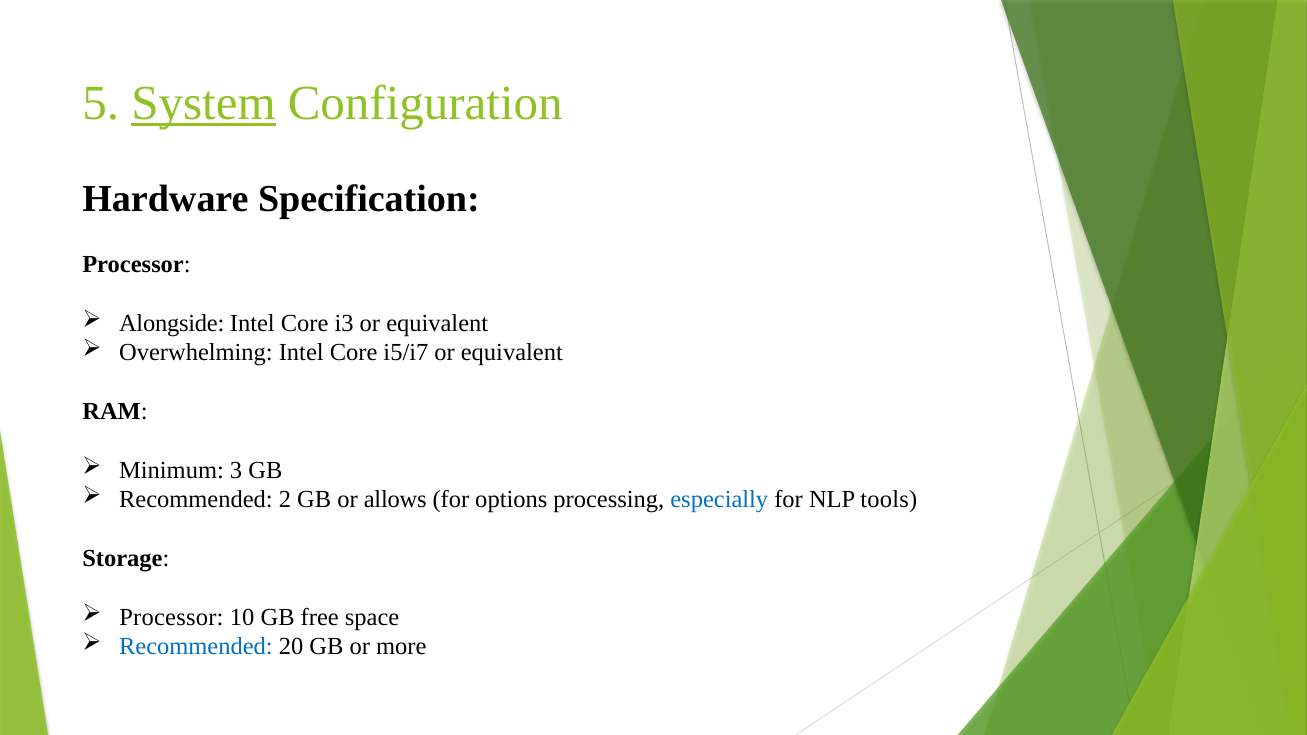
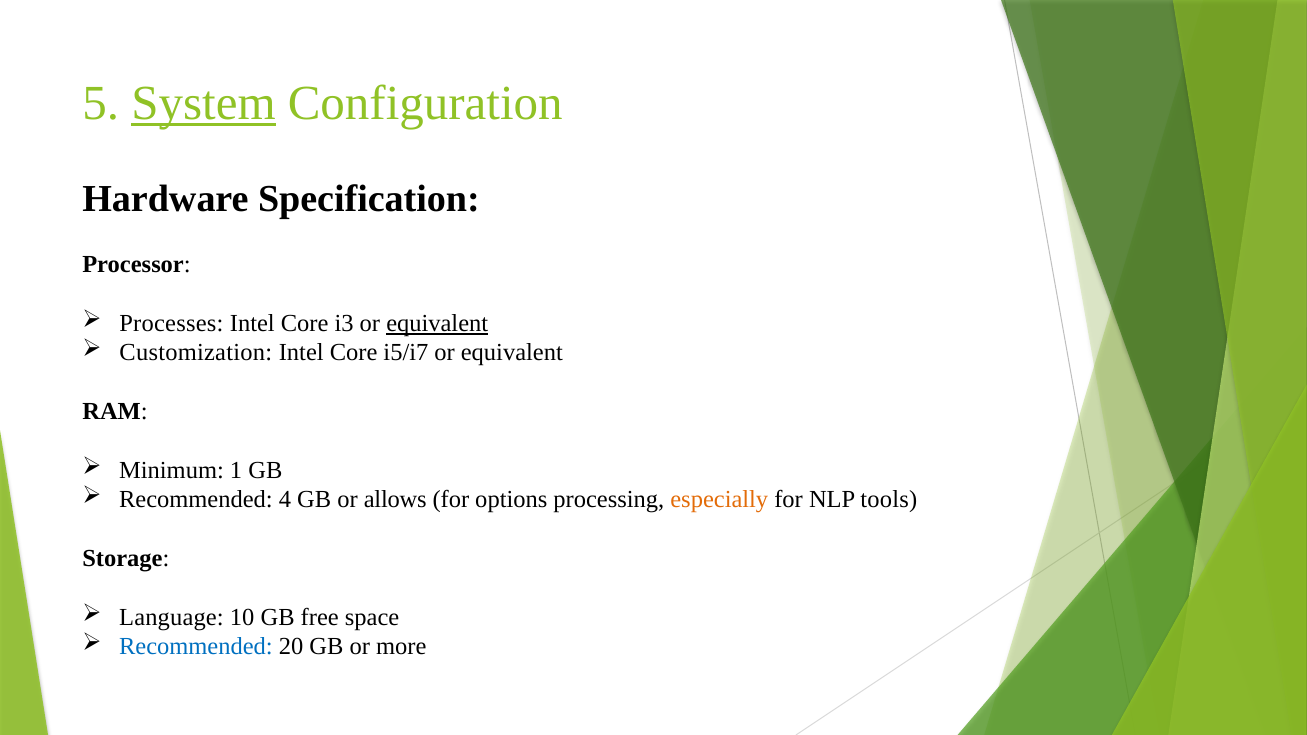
Alongside: Alongside -> Processes
equivalent at (437, 324) underline: none -> present
Overwhelming: Overwhelming -> Customization
3: 3 -> 1
2: 2 -> 4
especially colour: blue -> orange
Processor at (171, 618): Processor -> Language
